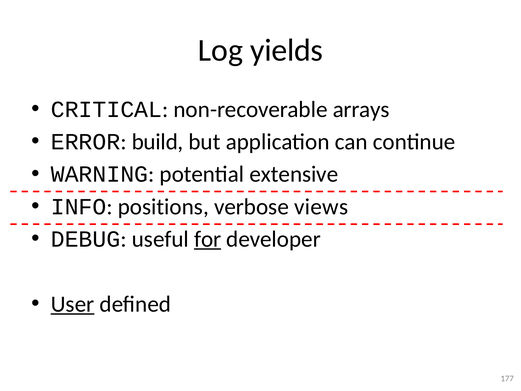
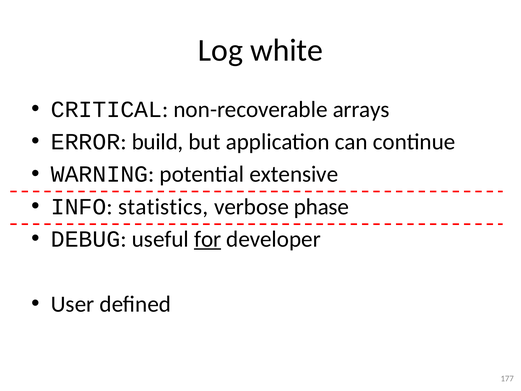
yields: yields -> white
positions: positions -> statistics
views: views -> phase
User underline: present -> none
